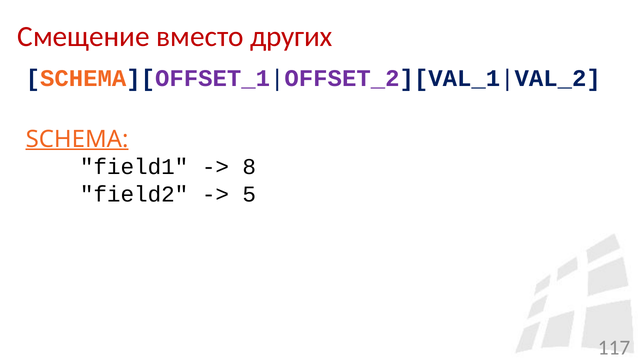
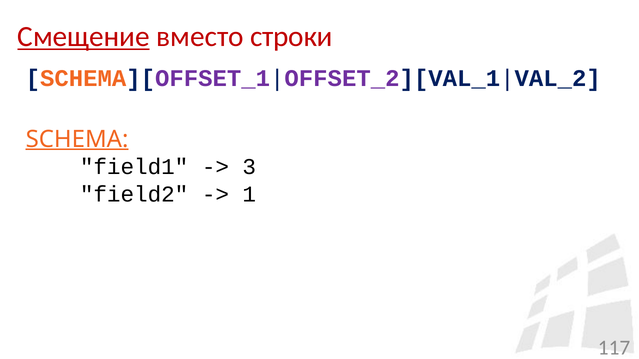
Смещение underline: none -> present
других: других -> строки
8: 8 -> 3
5: 5 -> 1
